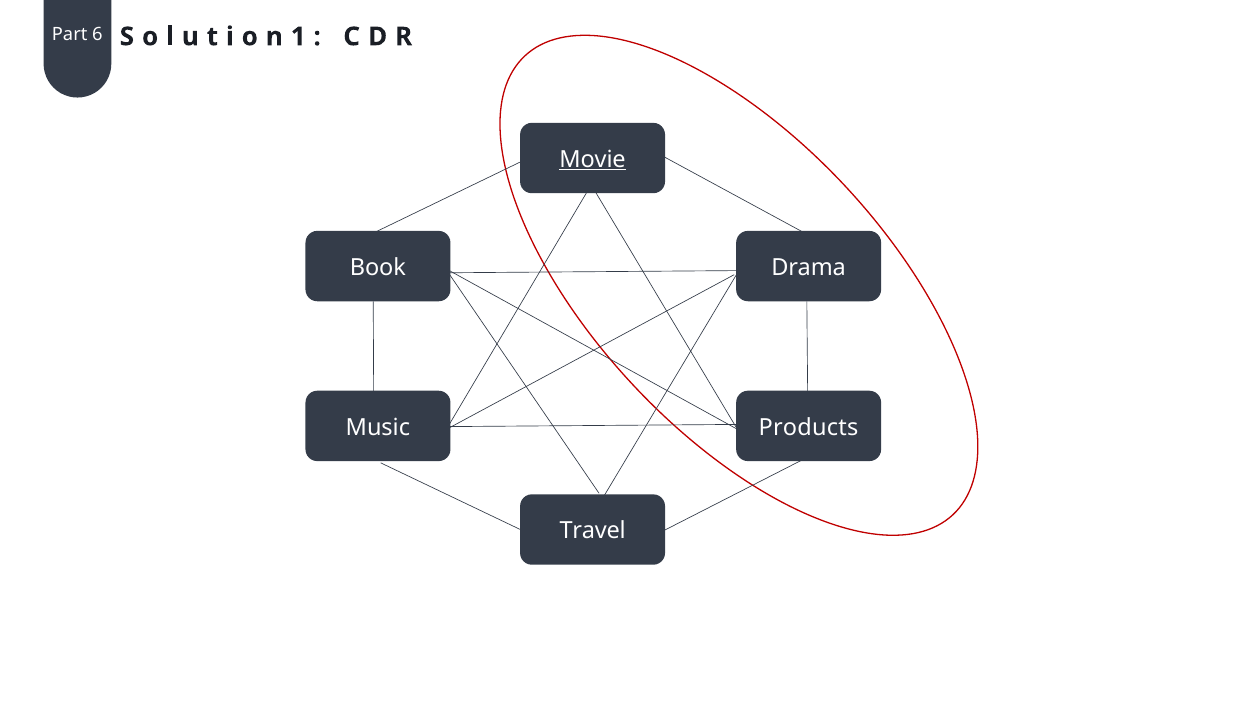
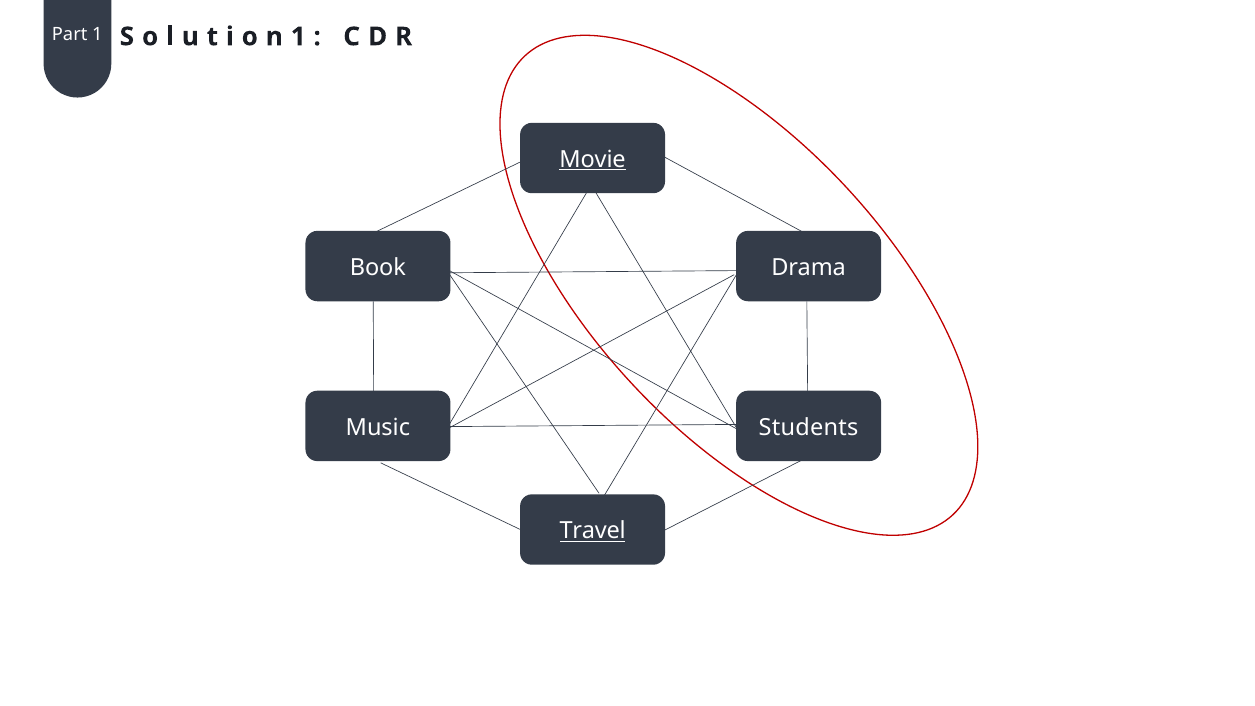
Part 6: 6 -> 1
Products: Products -> Students
Travel underline: none -> present
